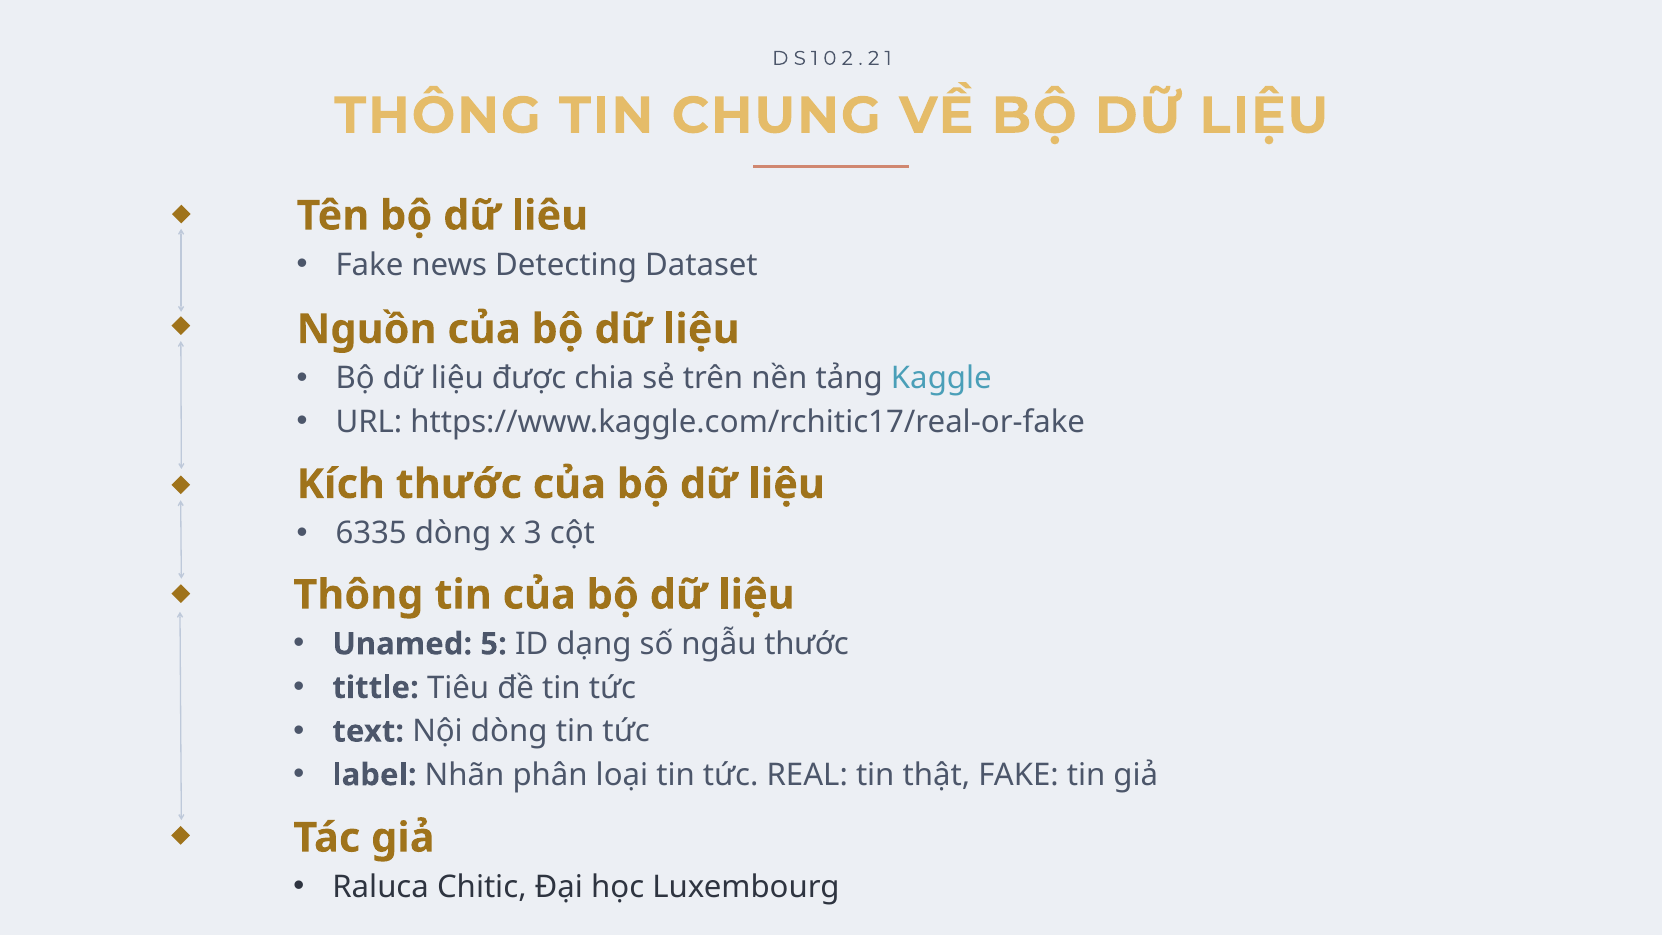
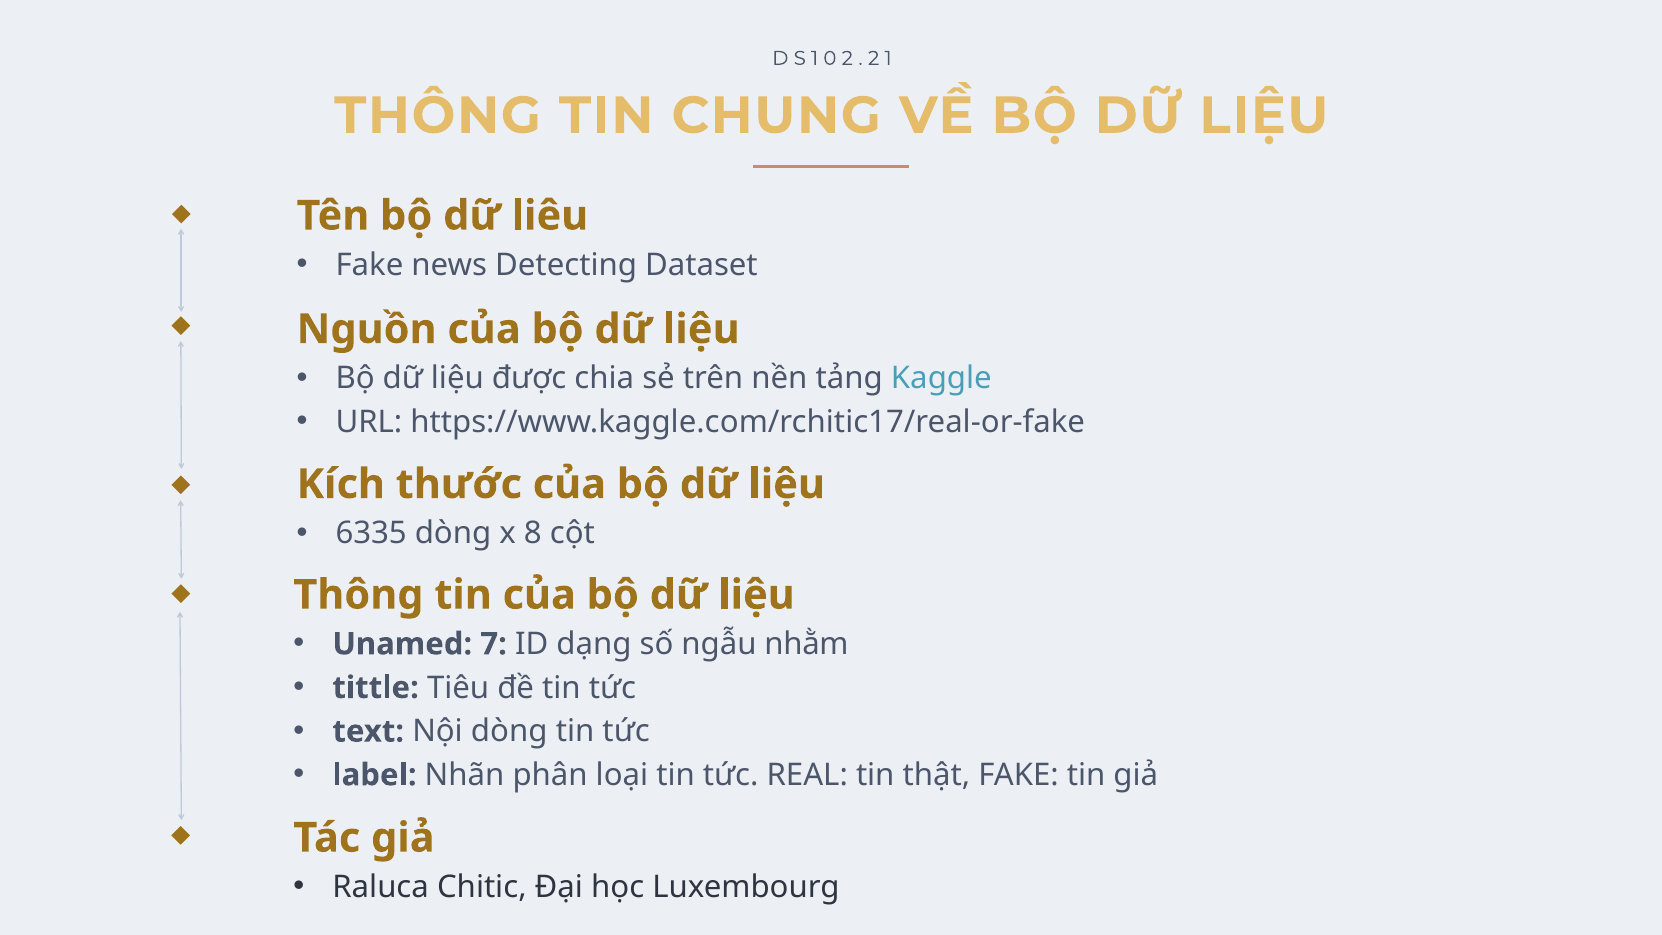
3: 3 -> 8
5: 5 -> 7
ngẫu thước: thước -> nhằm
